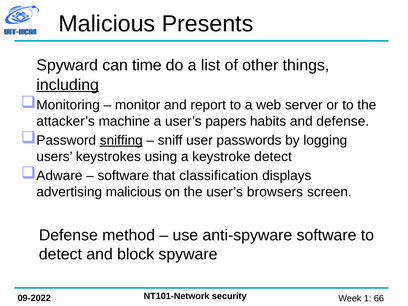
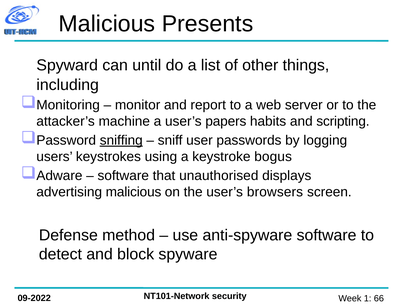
time: time -> until
including underline: present -> none
and defense: defense -> scripting
keystroke detect: detect -> bogus
classification: classification -> unauthorised
